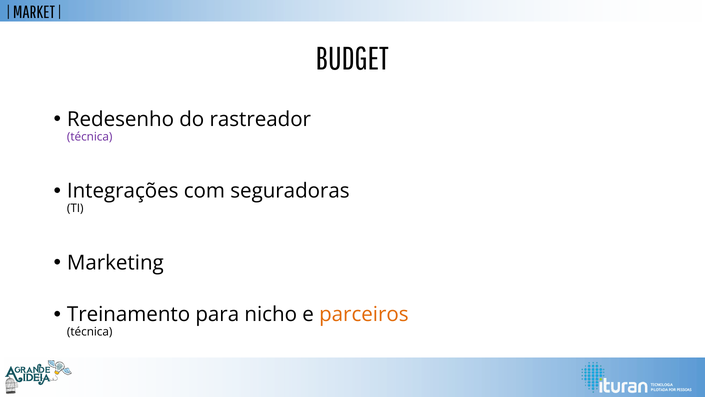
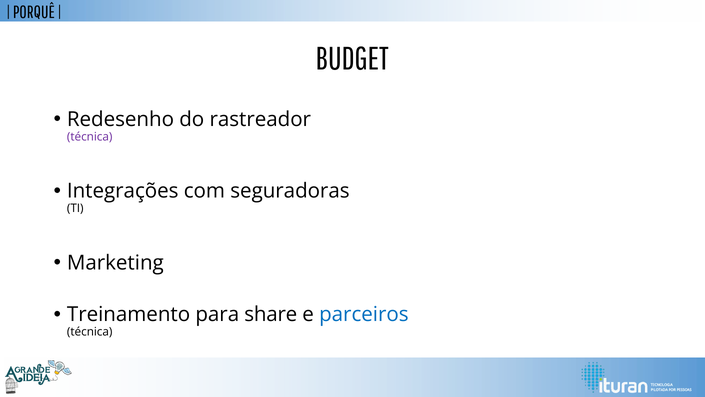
MARKET: MARKET -> PORQUÊ
nicho: nicho -> share
parceiros colour: orange -> blue
